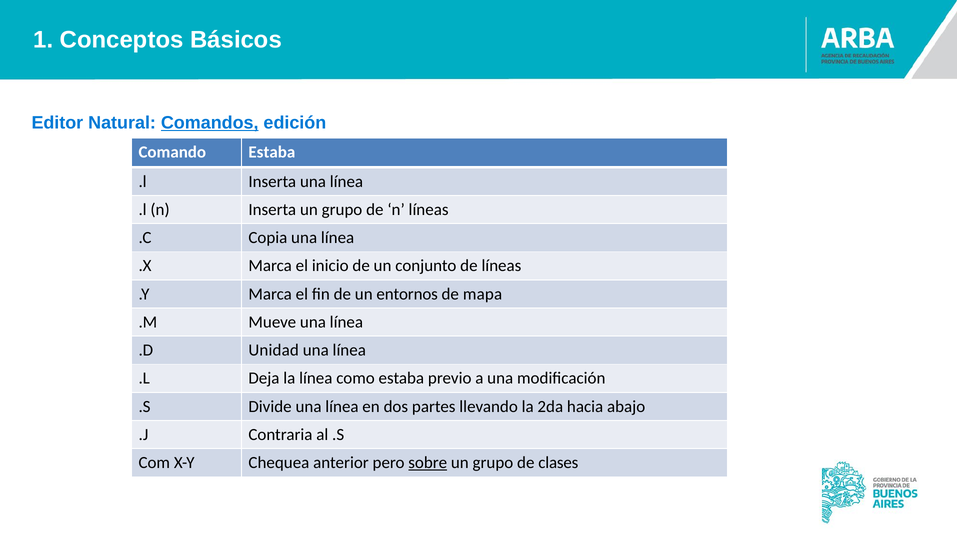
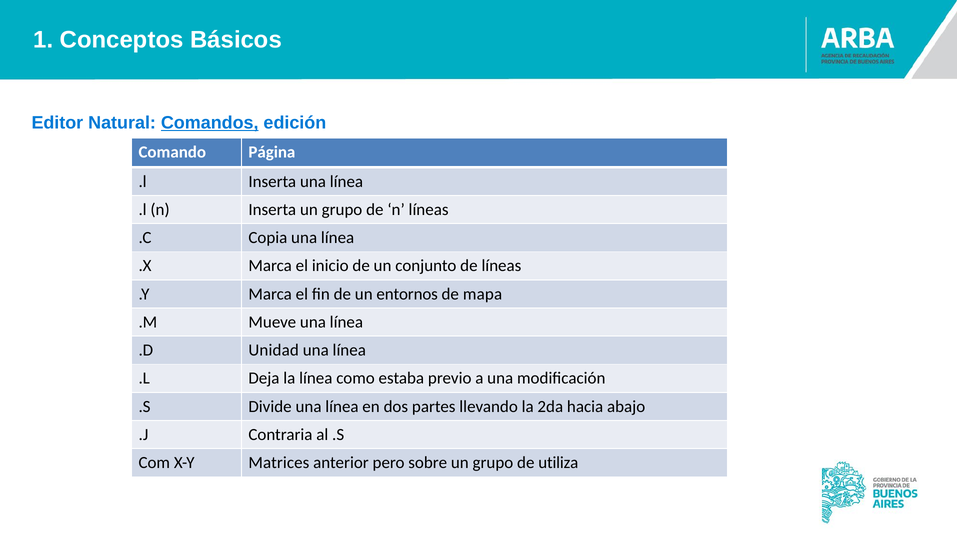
Comando Estaba: Estaba -> Página
Chequea: Chequea -> Matrices
sobre underline: present -> none
clases: clases -> utiliza
